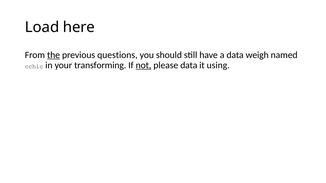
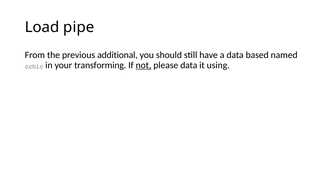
here: here -> pipe
the underline: present -> none
questions: questions -> additional
weigh: weigh -> based
